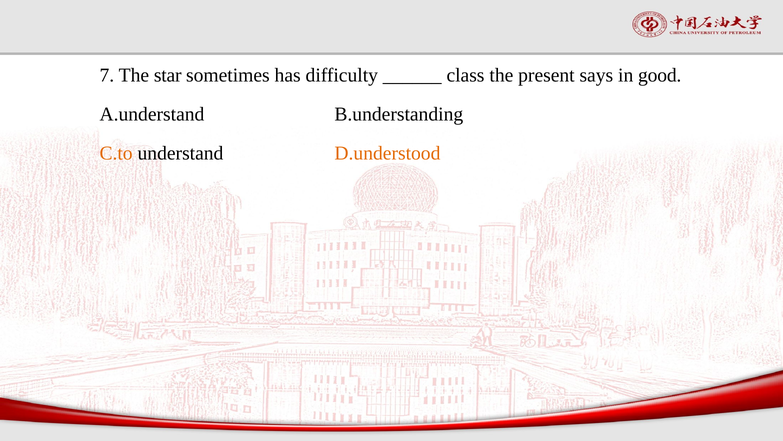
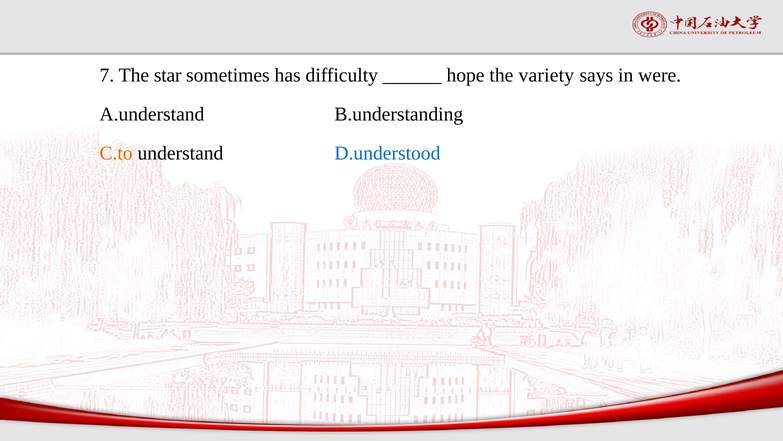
class: class -> hope
present: present -> variety
good: good -> were
D.understood colour: orange -> blue
